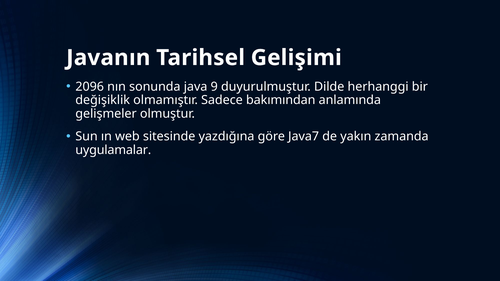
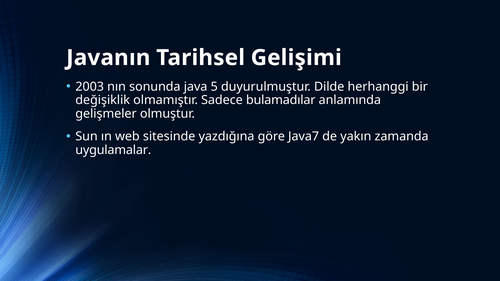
2096: 2096 -> 2003
9: 9 -> 5
bakımından: bakımından -> bulamadılar
